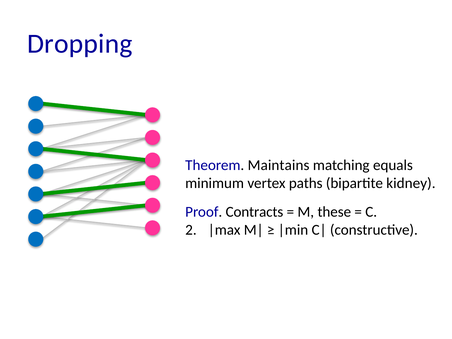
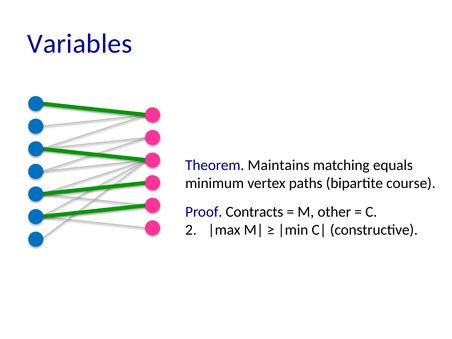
Dropping: Dropping -> Variables
kidney: kidney -> course
these: these -> other
